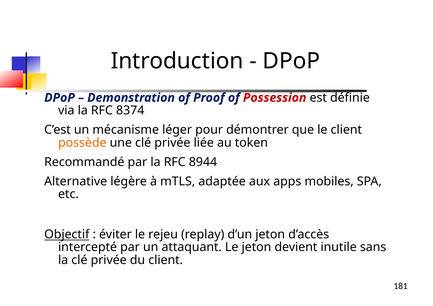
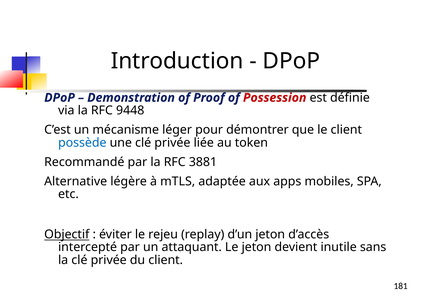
8374: 8374 -> 9448
possède colour: orange -> blue
8944: 8944 -> 3881
